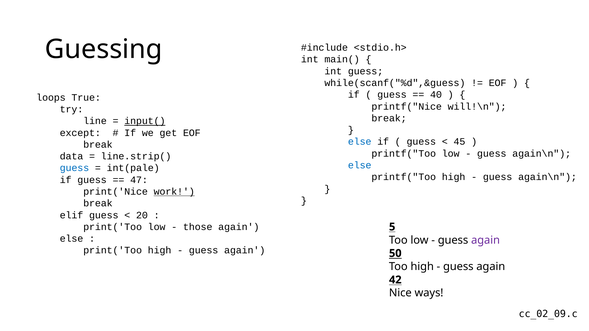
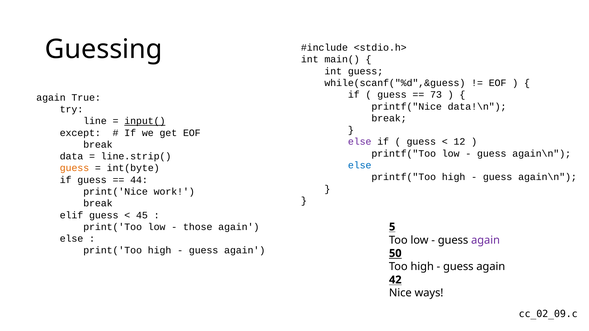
40: 40 -> 73
loops at (51, 98): loops -> again
will!\n: will!\n -> data!\n
else at (360, 142) colour: blue -> purple
45: 45 -> 12
guess at (74, 168) colour: blue -> orange
int(pale: int(pale -> int(byte
47: 47 -> 44
work underline: present -> none
20: 20 -> 45
